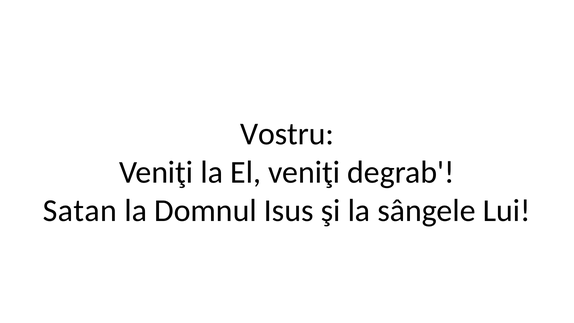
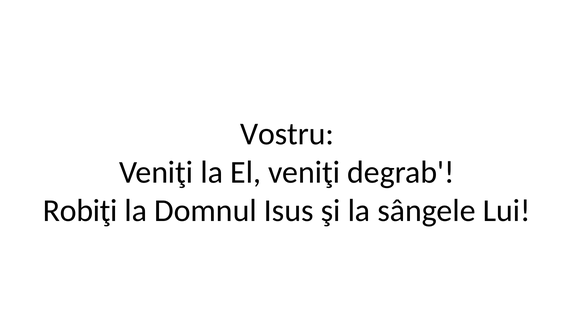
Satan: Satan -> Robiţi
